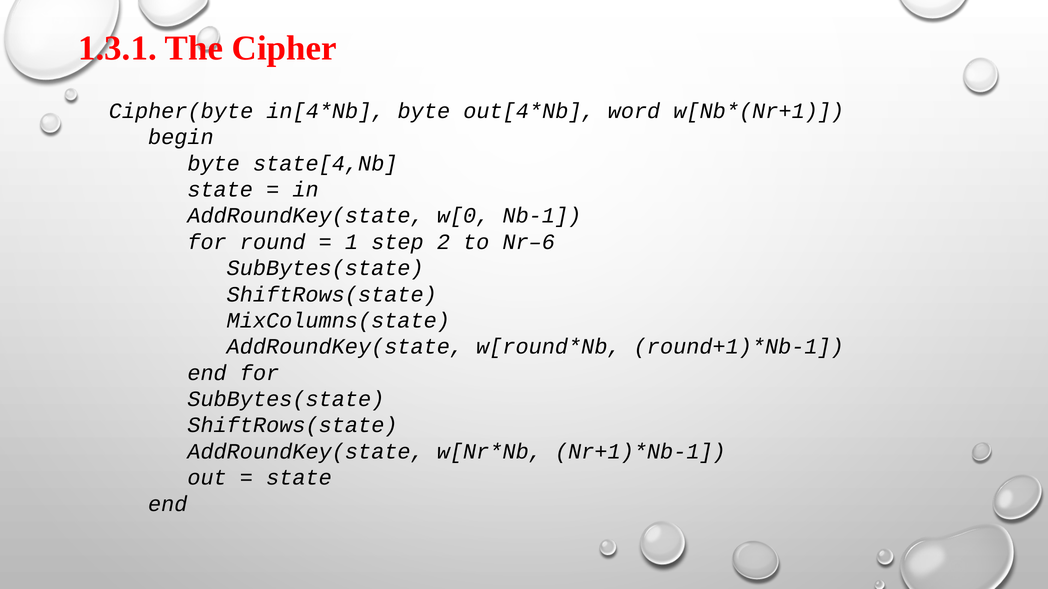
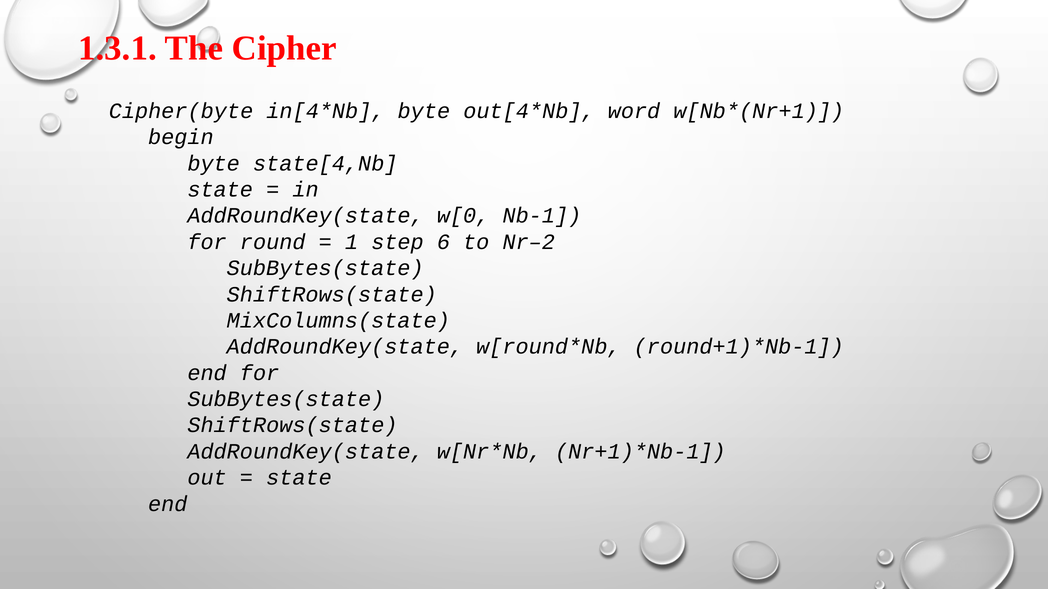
2: 2 -> 6
Nr–6: Nr–6 -> Nr–2
